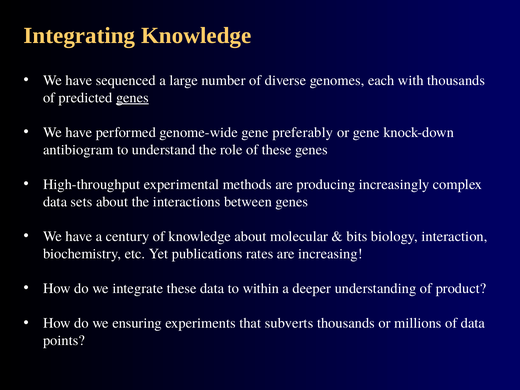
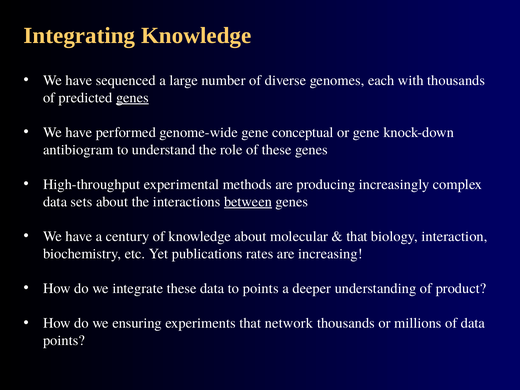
preferably: preferably -> conceptual
between underline: none -> present
bits at (357, 236): bits -> that
to within: within -> points
subverts: subverts -> network
